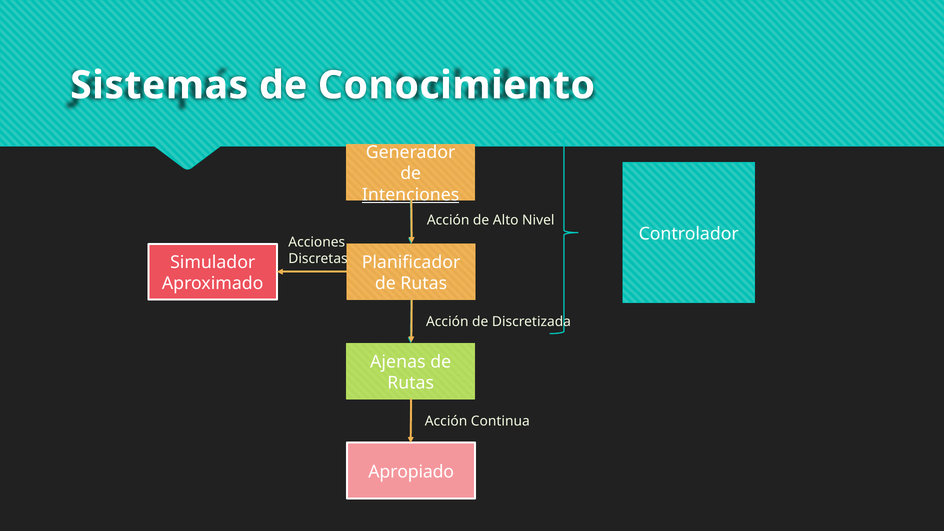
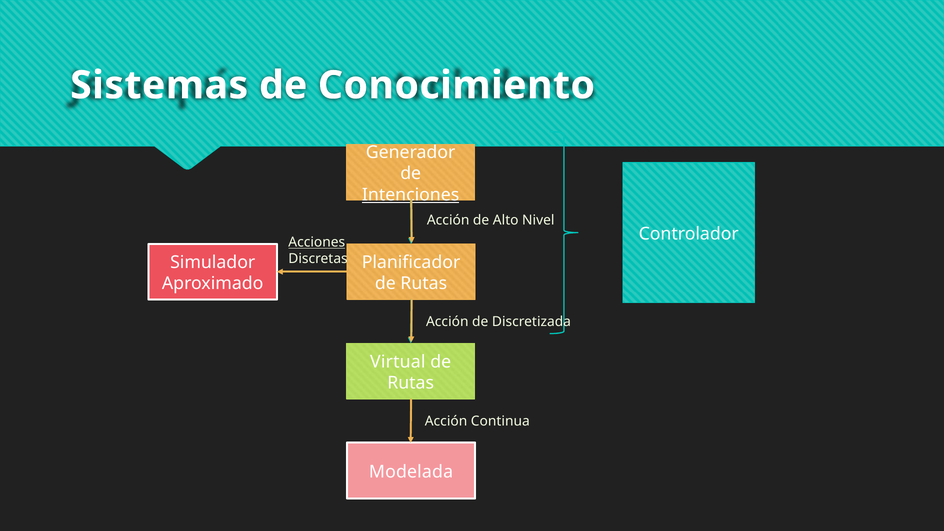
Acciones underline: none -> present
Ajenas: Ajenas -> Virtual
Apropiado: Apropiado -> Modelada
